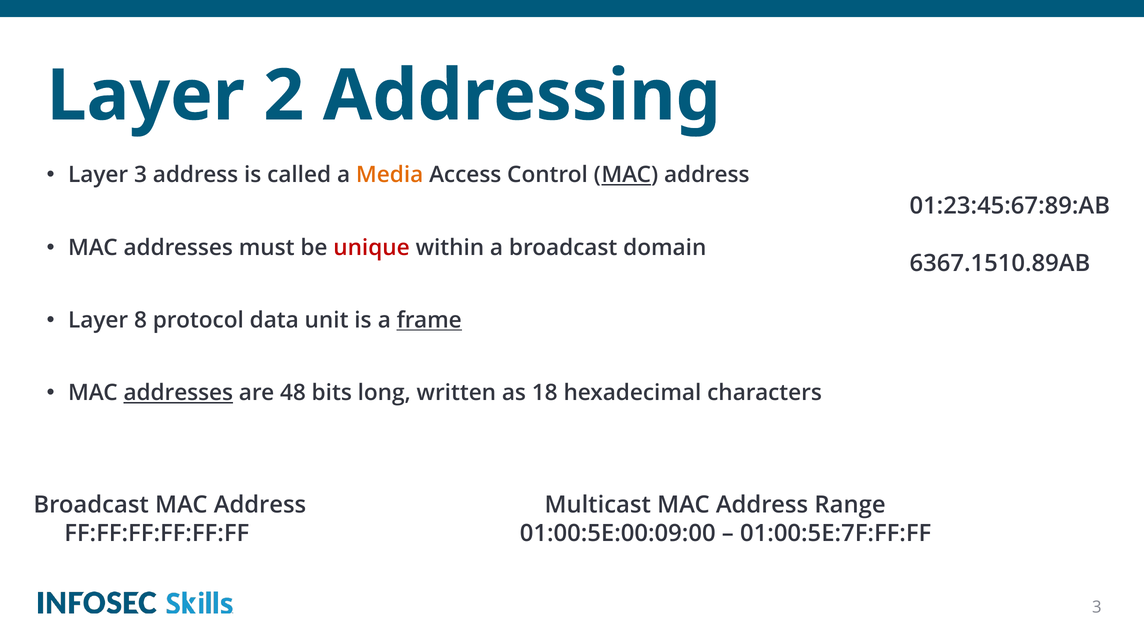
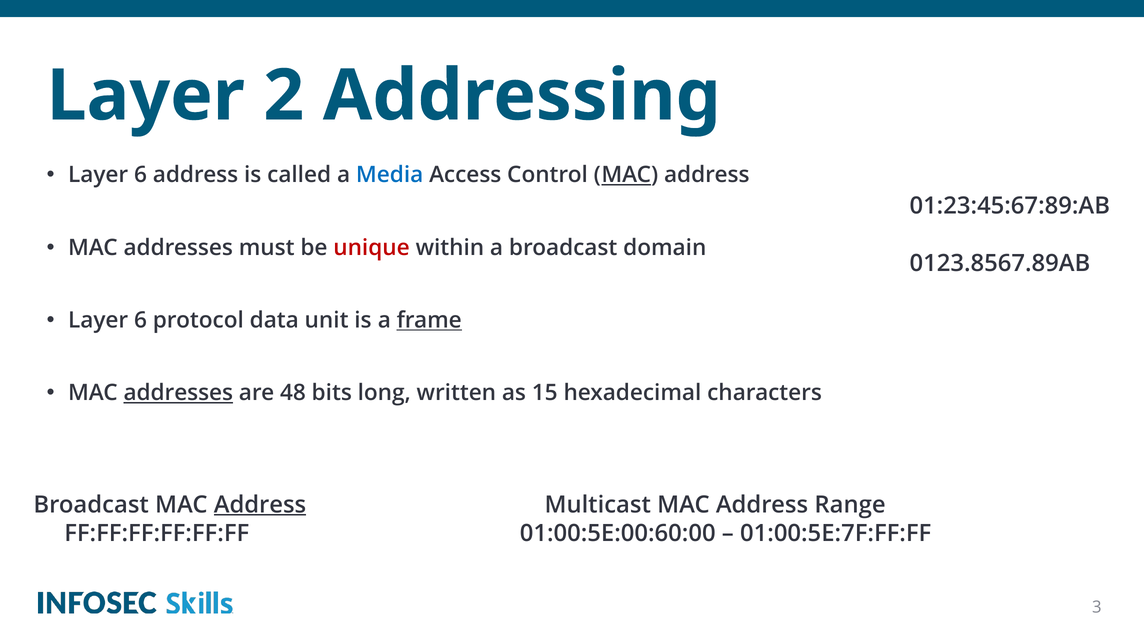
3 at (141, 175): 3 -> 6
Media colour: orange -> blue
6367.1510.89AB: 6367.1510.89AB -> 0123.8567.89AB
8 at (141, 320): 8 -> 6
18: 18 -> 15
Address at (260, 505) underline: none -> present
01:00:5E:00:09:00: 01:00:5E:00:09:00 -> 01:00:5E:00:60:00
